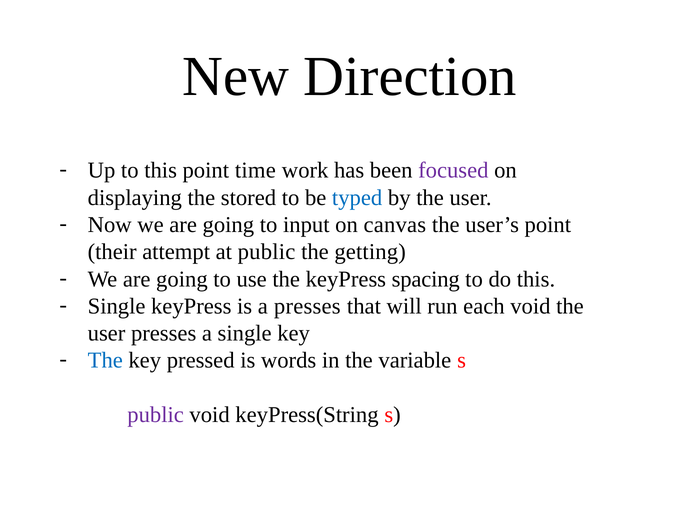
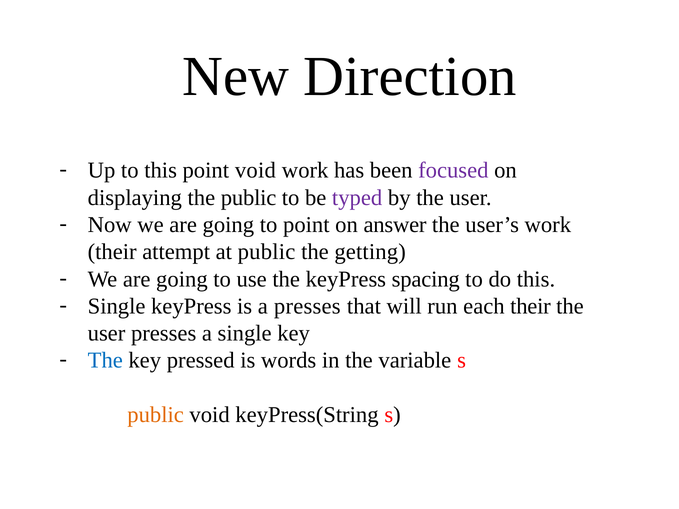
point time: time -> void
the stored: stored -> public
typed colour: blue -> purple
to input: input -> point
canvas: canvas -> answer
user’s point: point -> work
each void: void -> their
public at (156, 415) colour: purple -> orange
